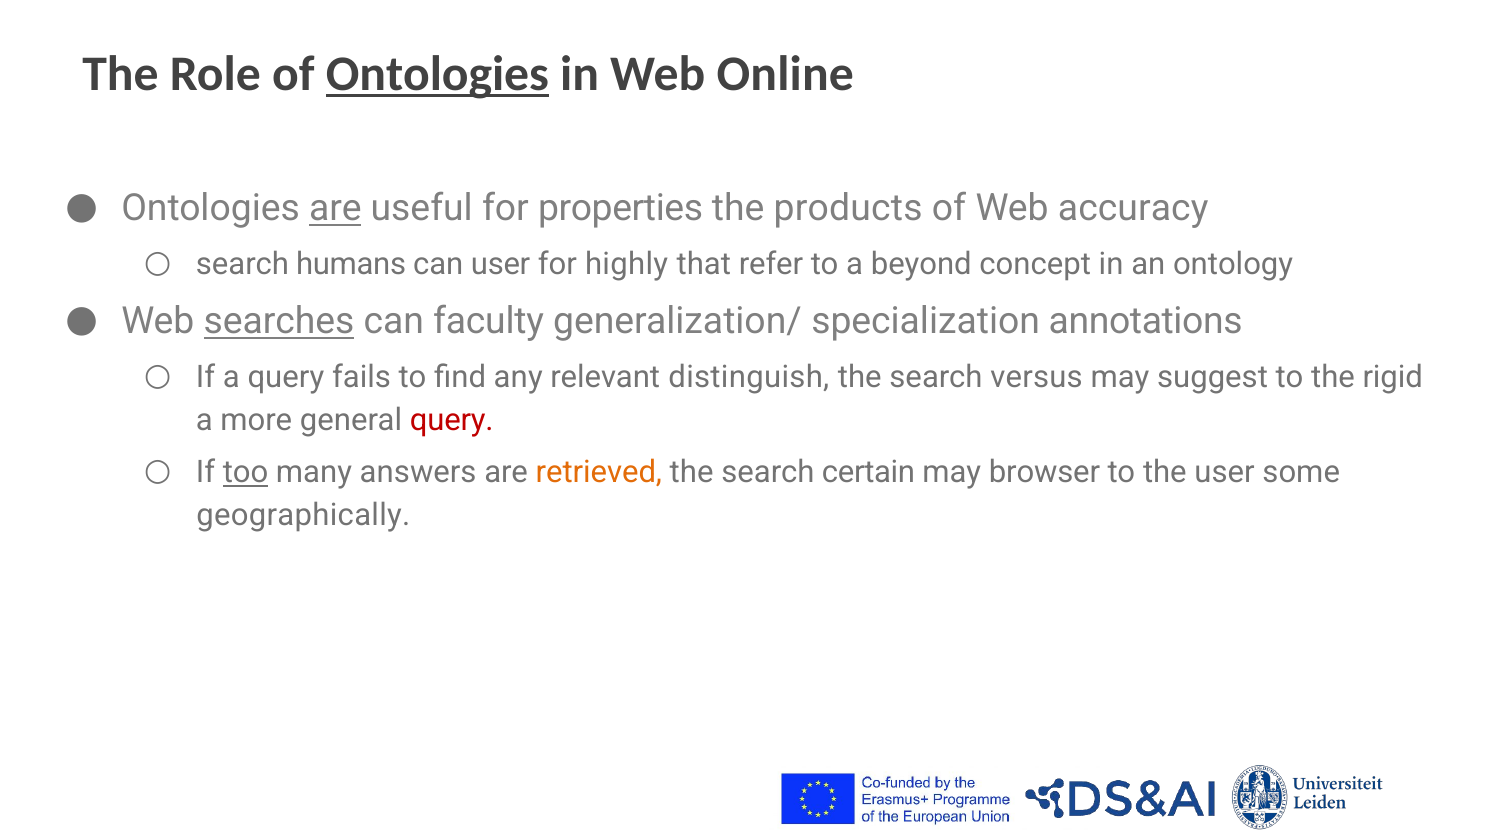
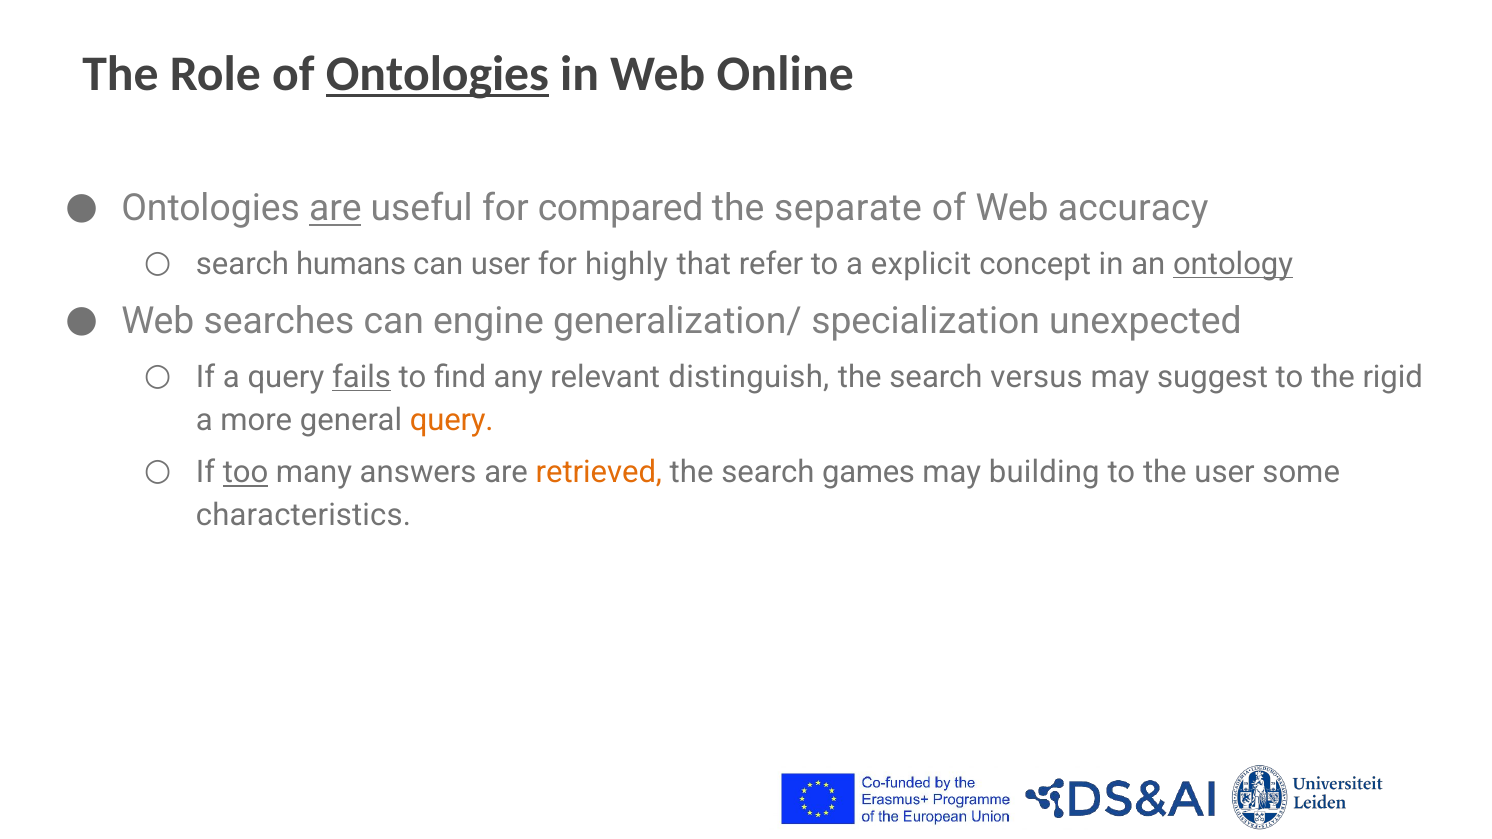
properties: properties -> compared
products: products -> separate
beyond: beyond -> explicit
ontology underline: none -> present
searches underline: present -> none
faculty: faculty -> engine
annotations: annotations -> unexpected
fails underline: none -> present
query at (452, 420) colour: red -> orange
certain: certain -> games
browser: browser -> building
geographically: geographically -> characteristics
